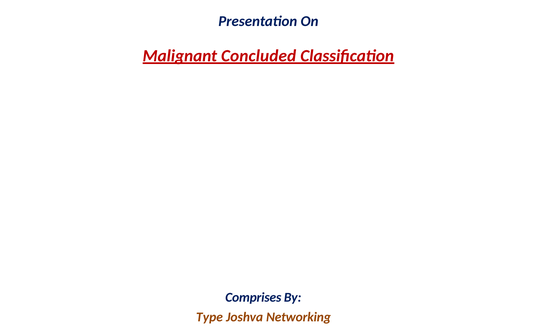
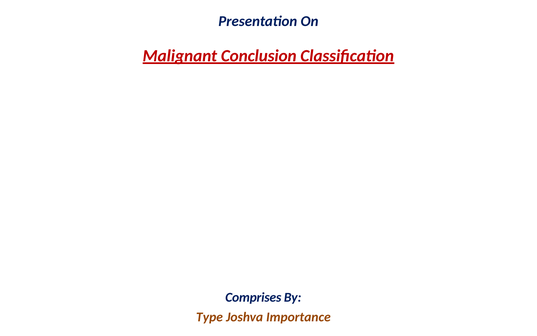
Concluded: Concluded -> Conclusion
Networking: Networking -> Importance
